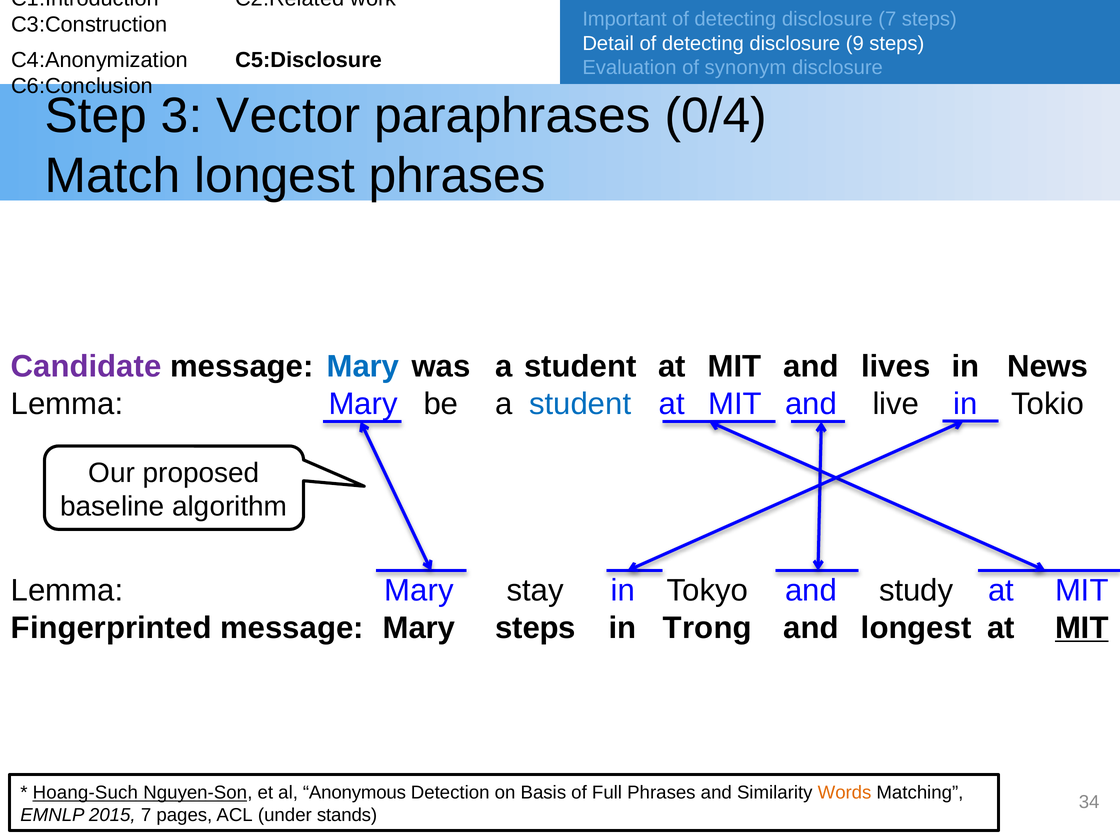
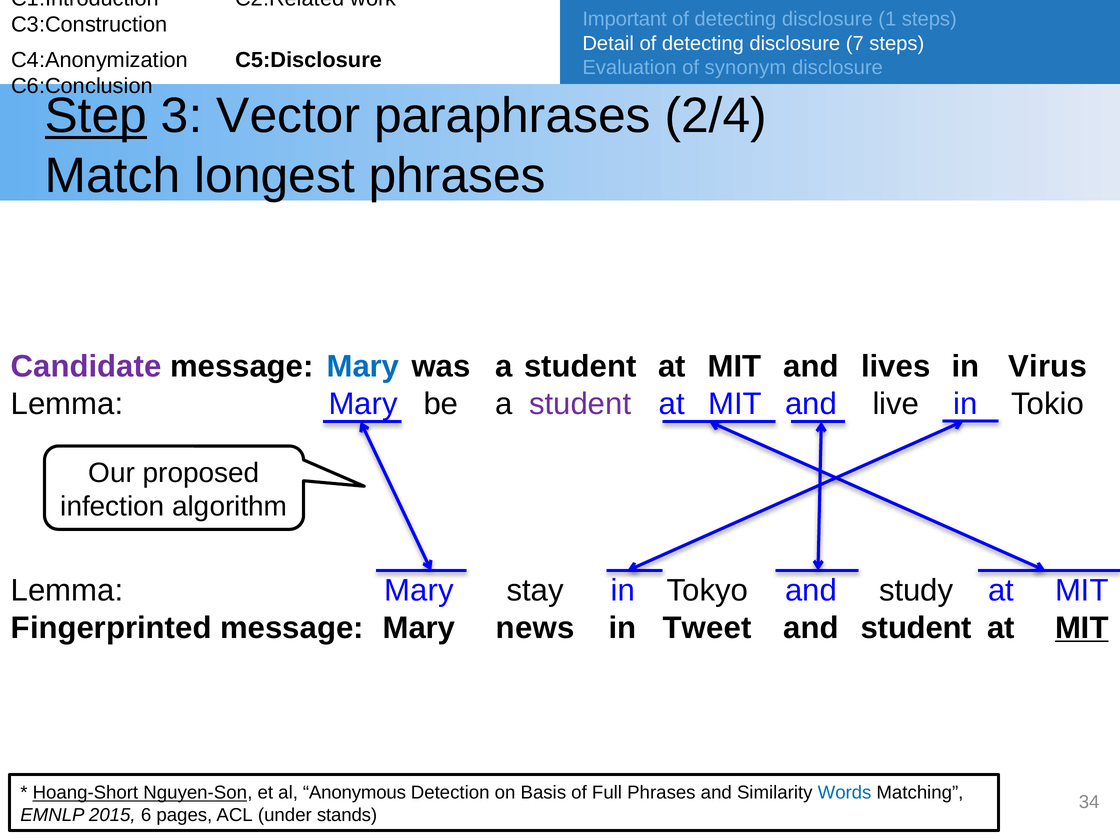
disclosure 7: 7 -> 1
9: 9 -> 7
Step underline: none -> present
0/4: 0/4 -> 2/4
News: News -> Virus
student at (580, 404) colour: blue -> purple
baseline: baseline -> infection
Mary steps: steps -> news
Trong: Trong -> Tweet
and longest: longest -> student
Hoang-Such: Hoang-Such -> Hoang-Short
Words colour: orange -> blue
2015 7: 7 -> 6
